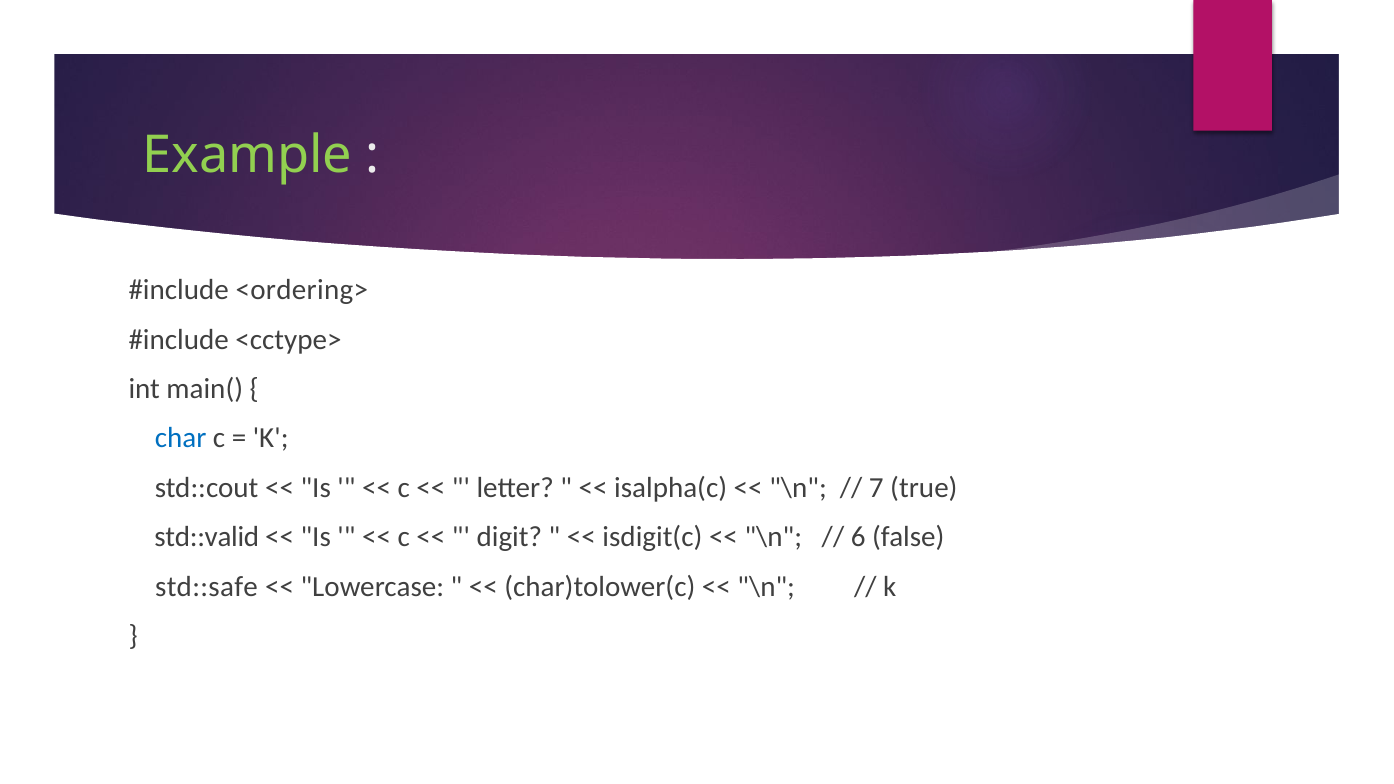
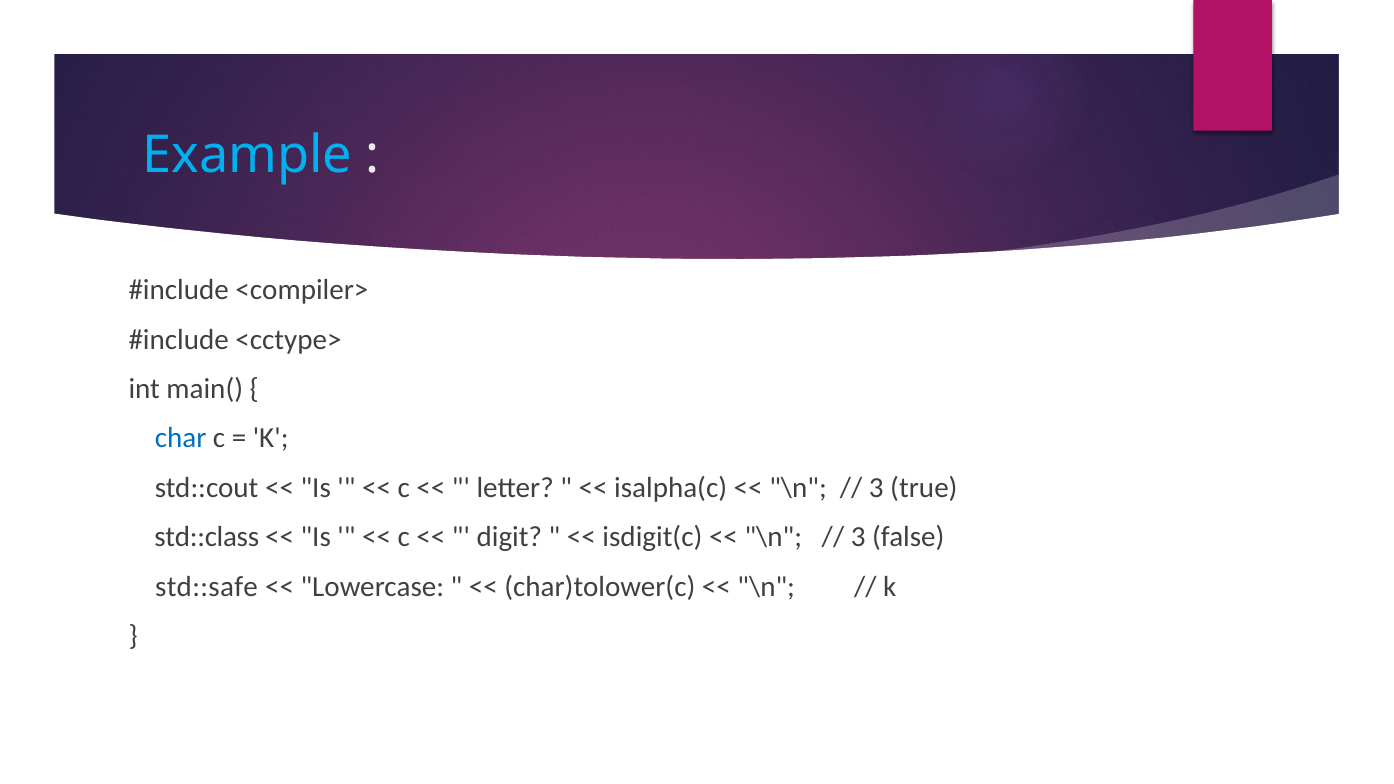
Example colour: light green -> light blue
<ordering>: <ordering> -> <compiler>
7 at (876, 488): 7 -> 3
std::valid: std::valid -> std::class
6 at (858, 537): 6 -> 3
